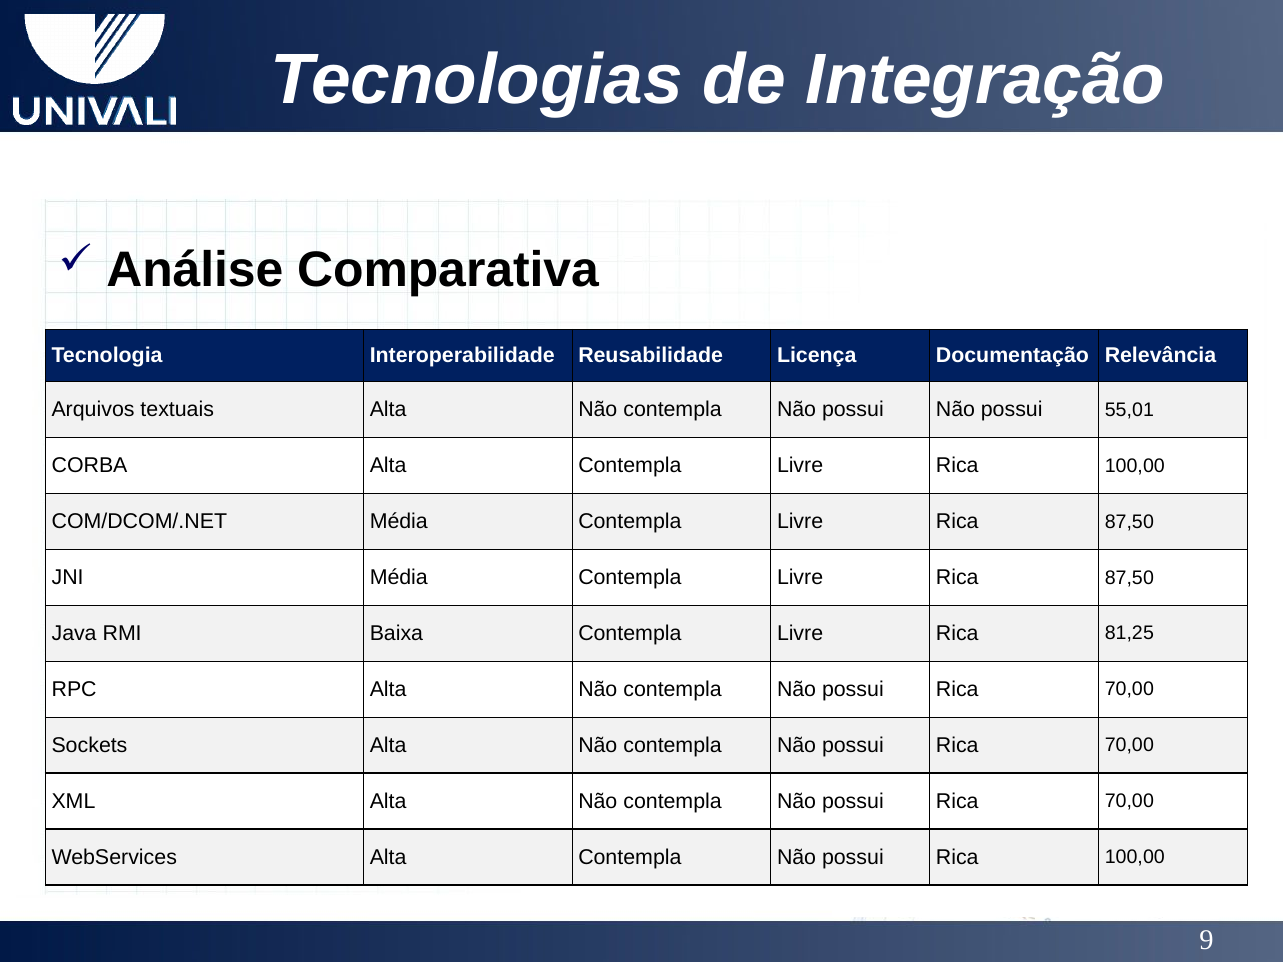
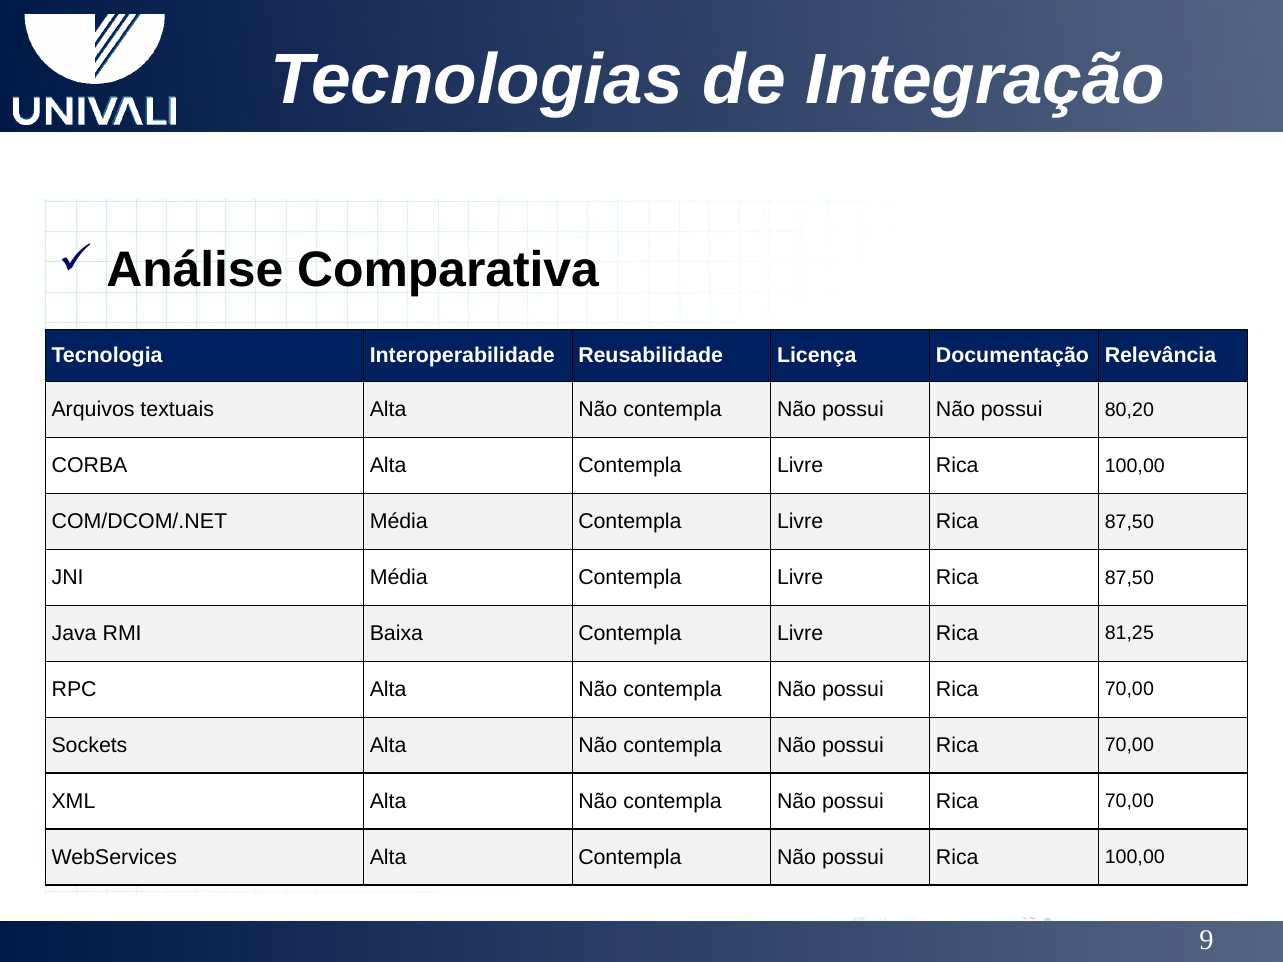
55,01: 55,01 -> 80,20
